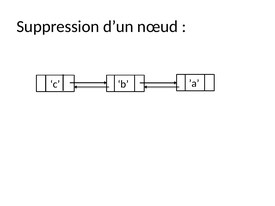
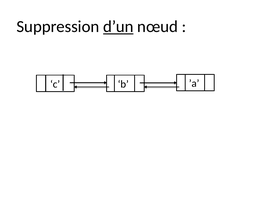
d’un underline: none -> present
